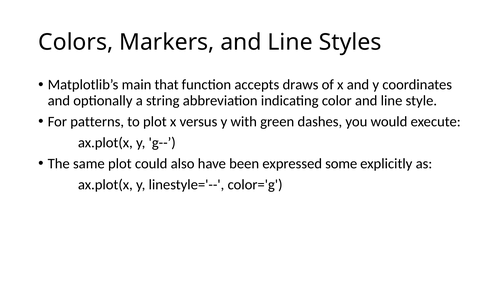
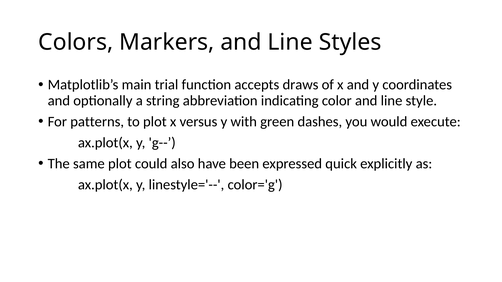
that: that -> trial
some: some -> quick
